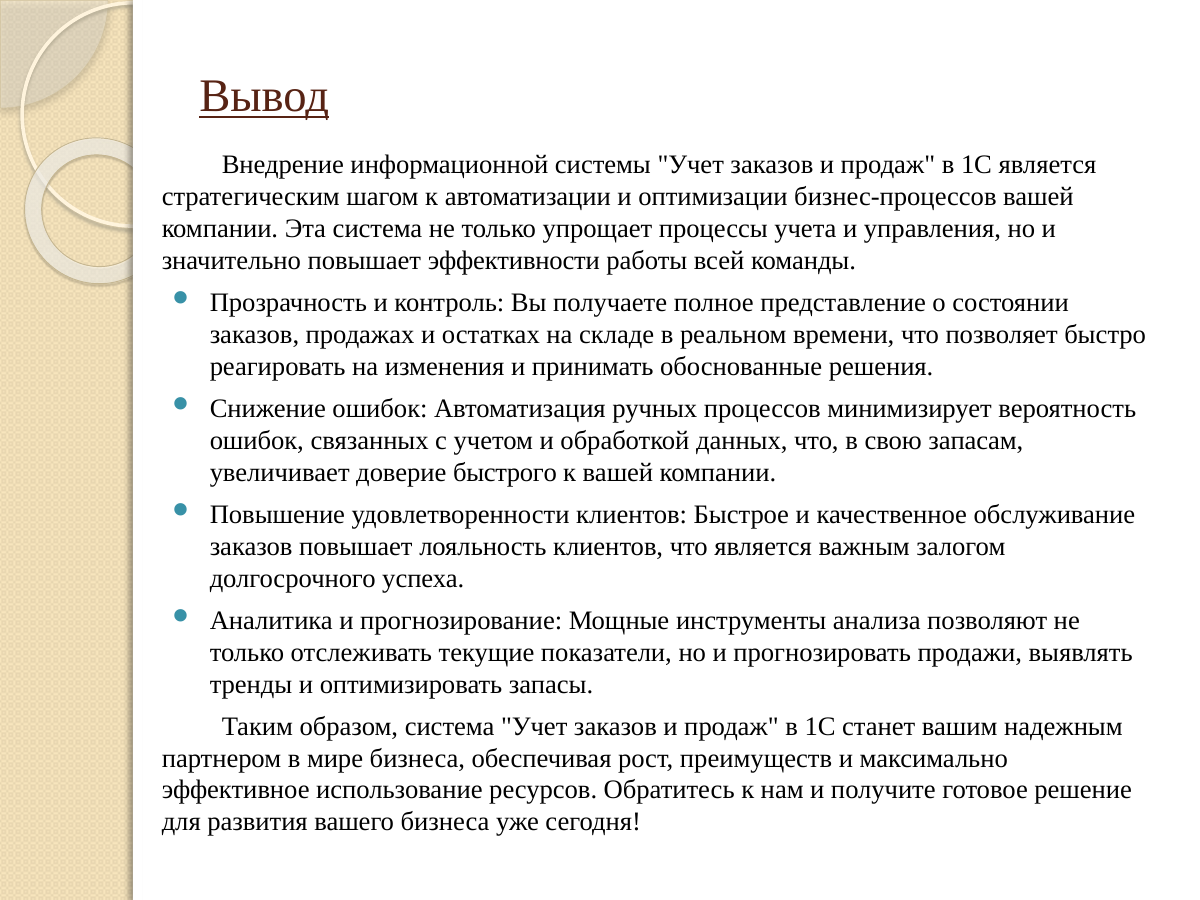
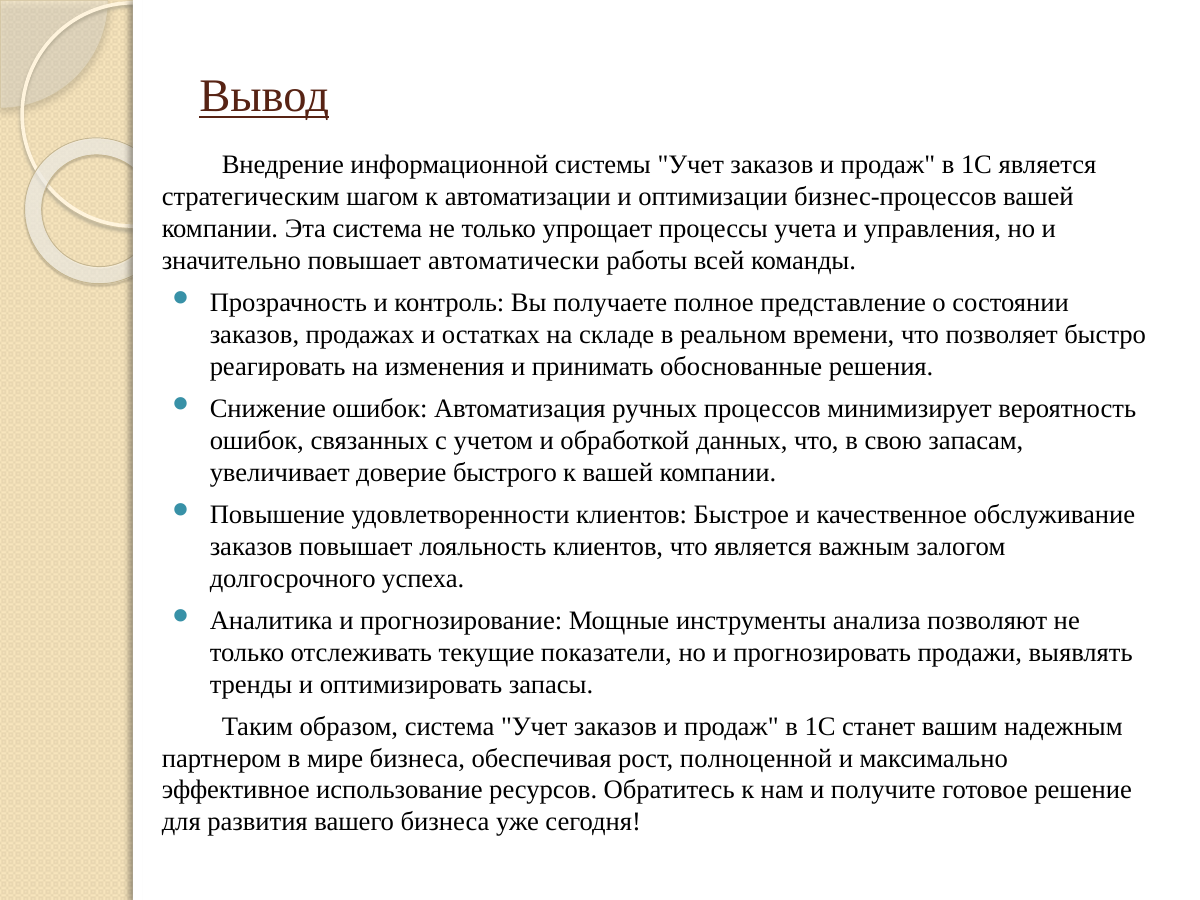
эффективности: эффективности -> автоматически
преимуществ: преимуществ -> полноценной
